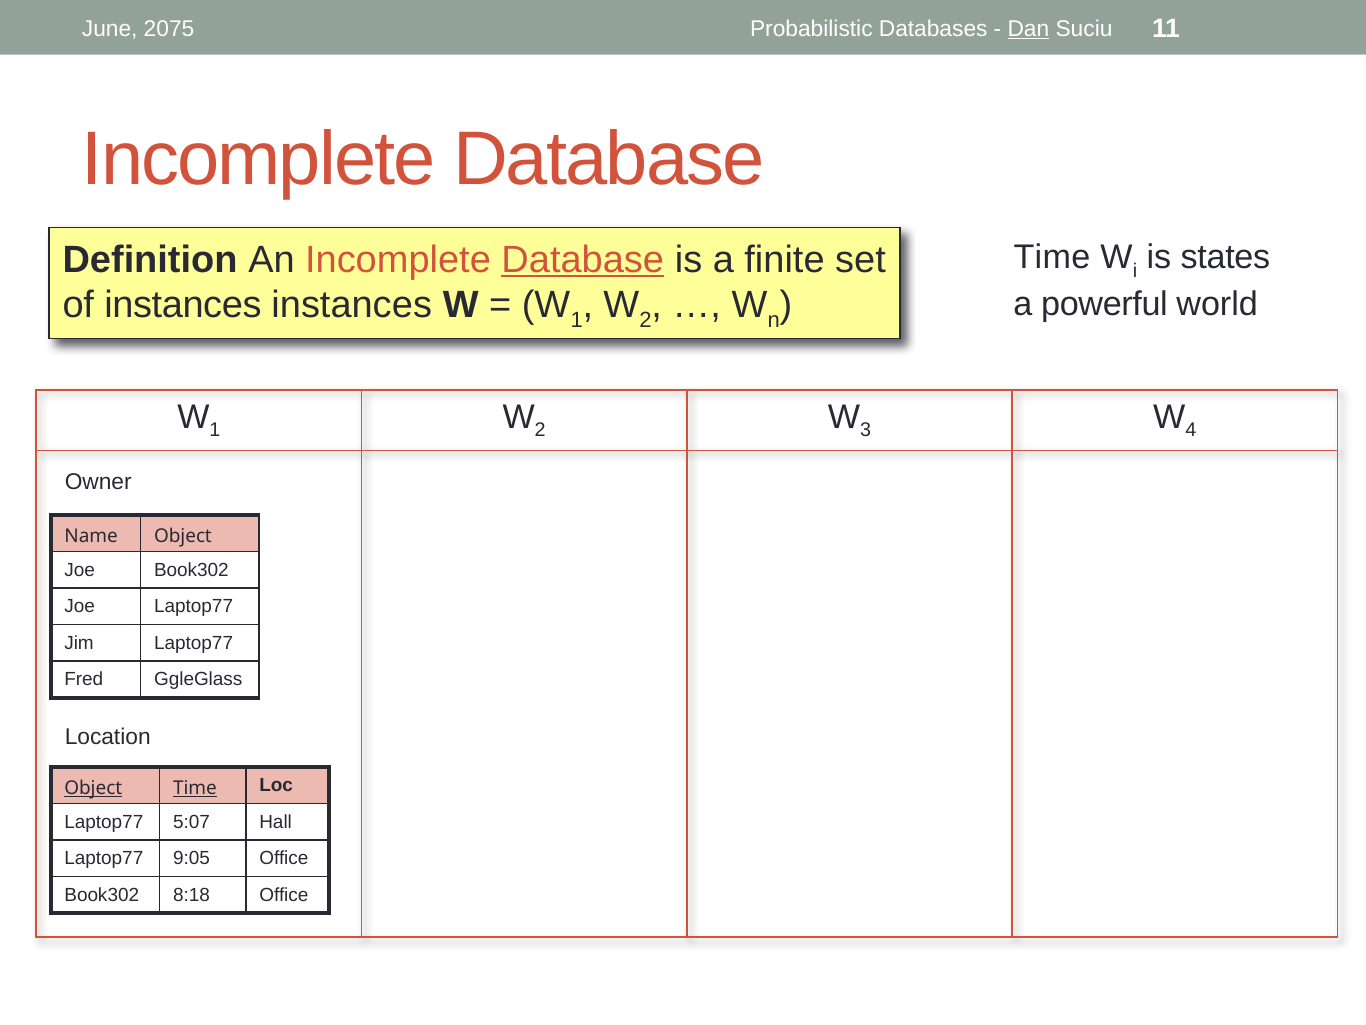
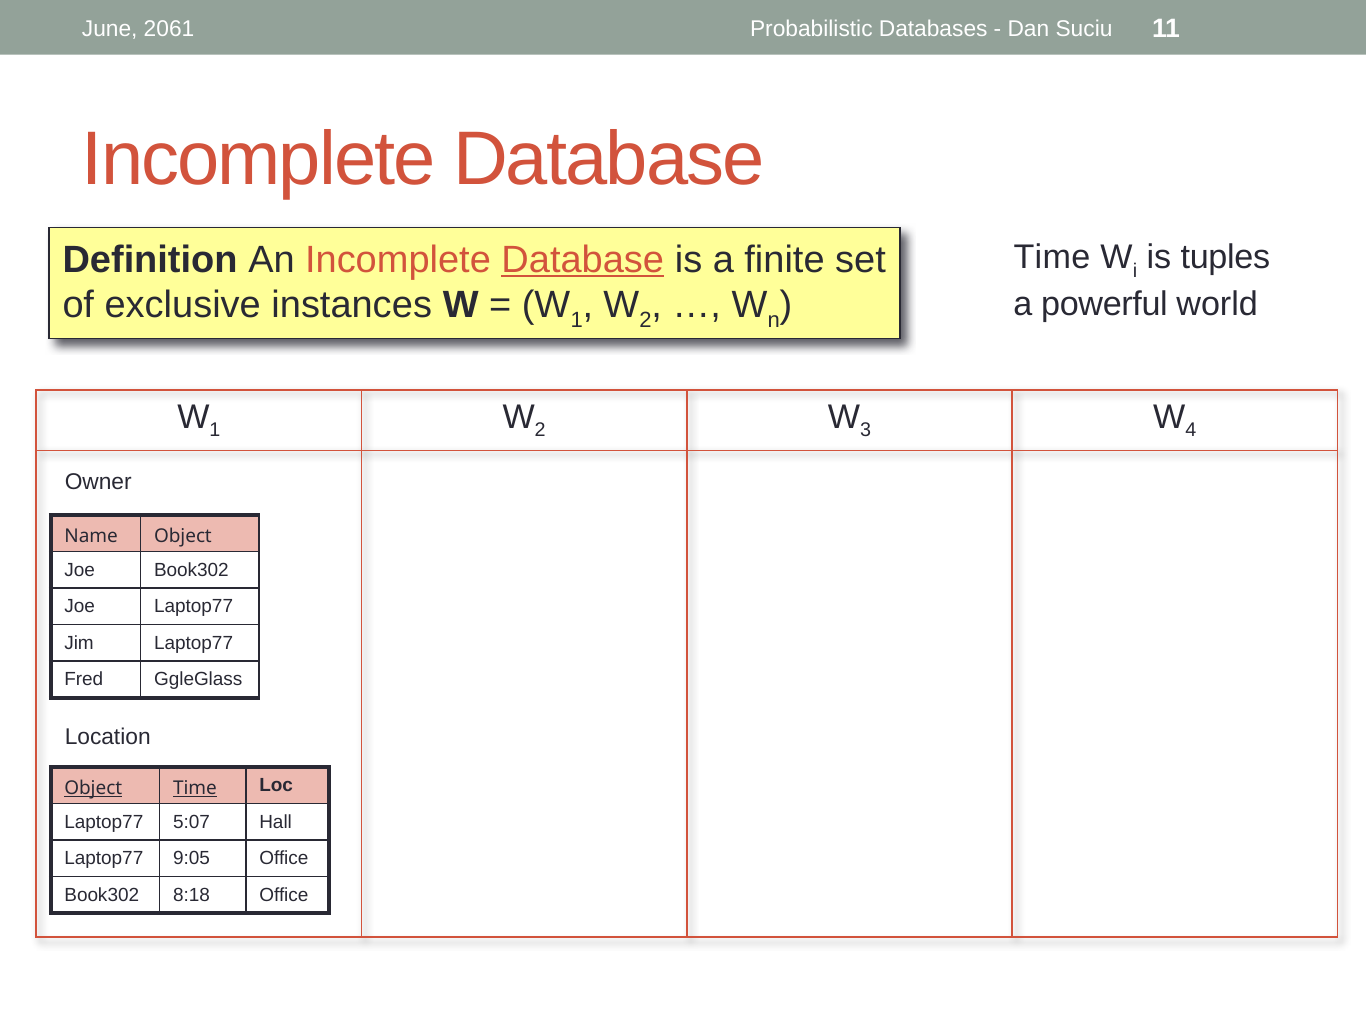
2075: 2075 -> 2061
Dan underline: present -> none
states: states -> tuples
of instances: instances -> exclusive
